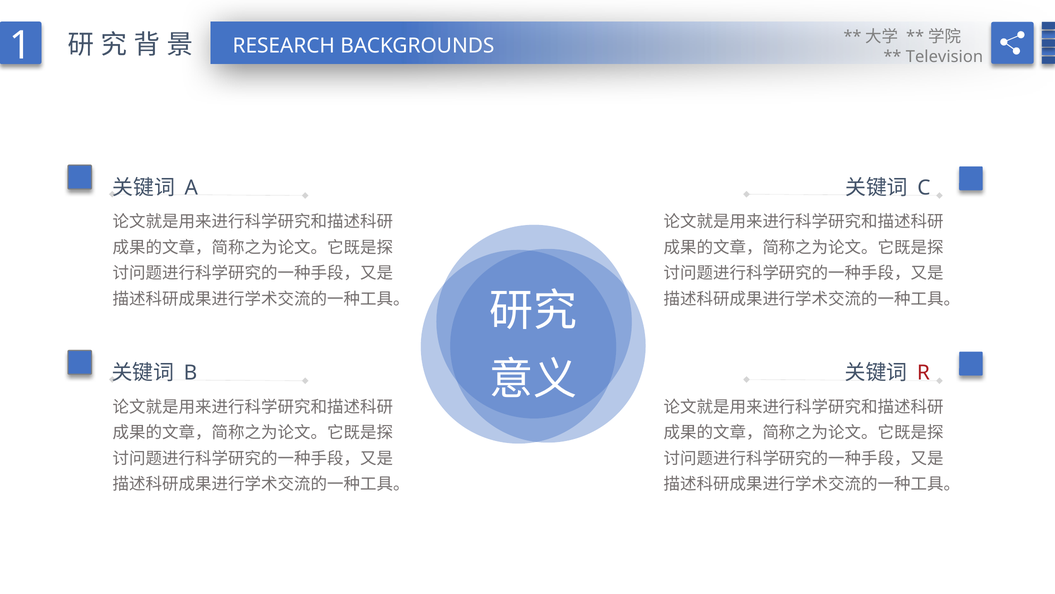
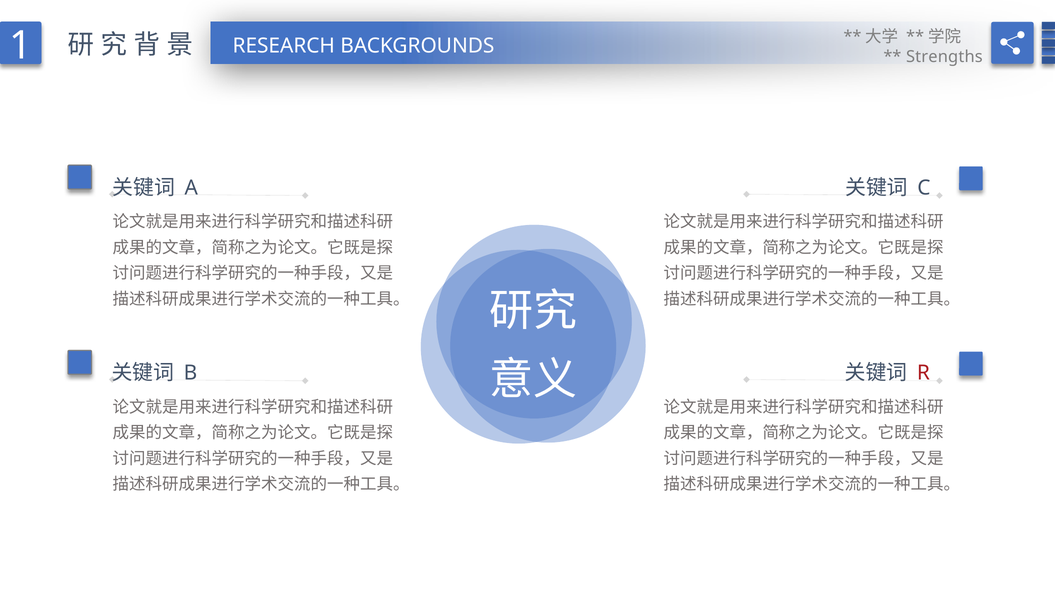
Television: Television -> Strengths
